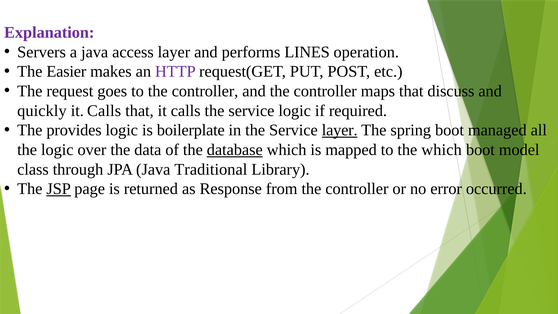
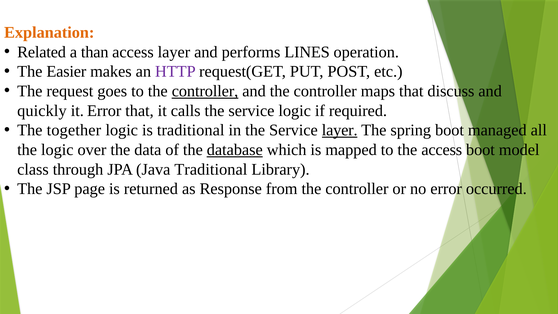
Explanation colour: purple -> orange
Servers: Servers -> Related
a java: java -> than
controller at (205, 91) underline: none -> present
Calls at (104, 111): Calls -> Error
provides: provides -> together
is boilerplate: boilerplate -> traditional
the which: which -> access
JSP underline: present -> none
